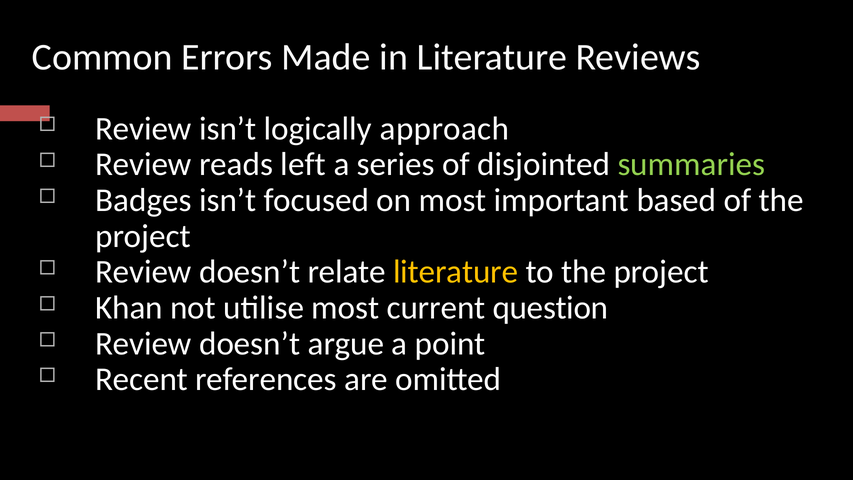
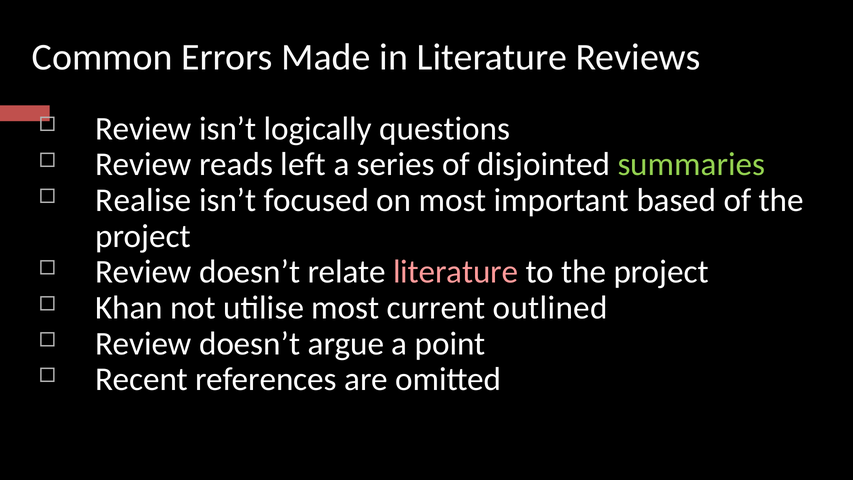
approach: approach -> questions
Badges: Badges -> Realise
literature at (456, 272) colour: yellow -> pink
question: question -> outlined
